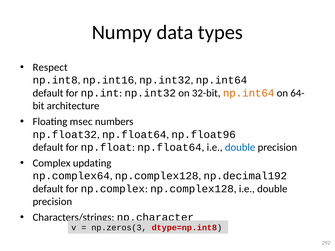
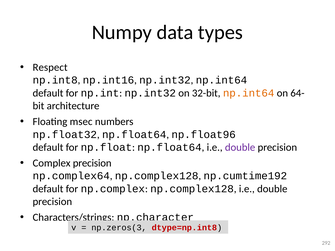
double at (240, 147) colour: blue -> purple
Complex updating: updating -> precision
np.decimal192: np.decimal192 -> np.cumtime192
